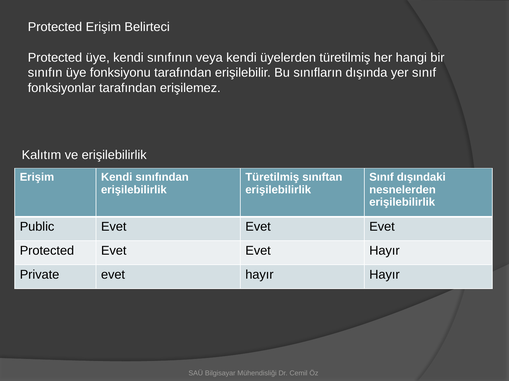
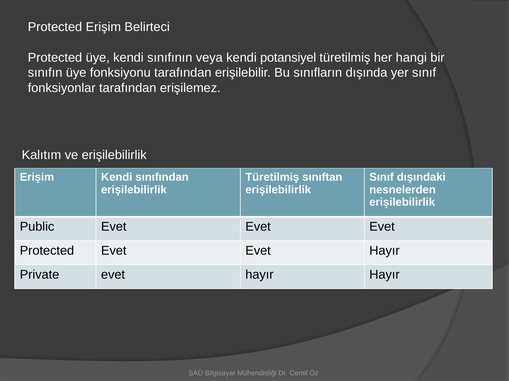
üyelerden: üyelerden -> potansiyel
